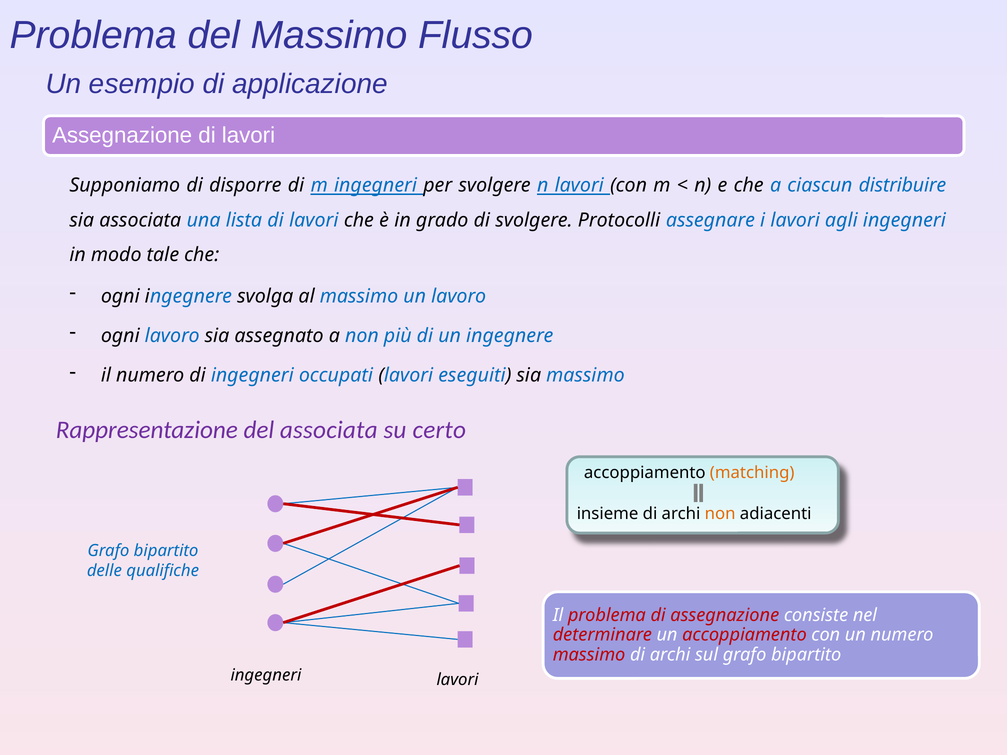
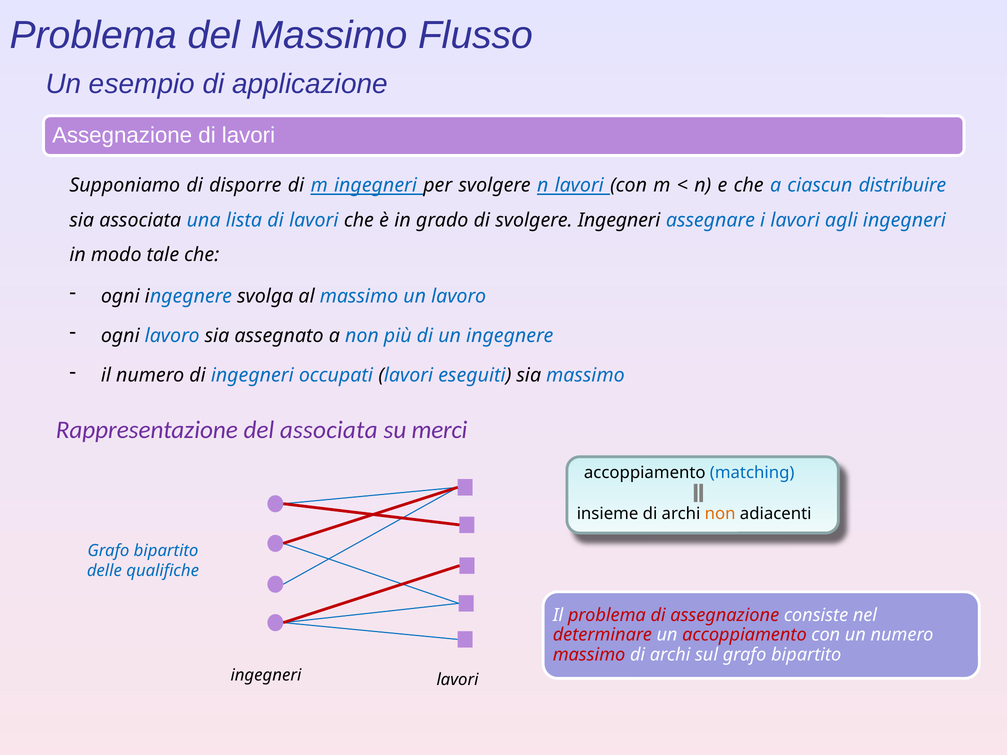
svolgere Protocolli: Protocolli -> Ingegneri
certo: certo -> merci
matching colour: orange -> blue
